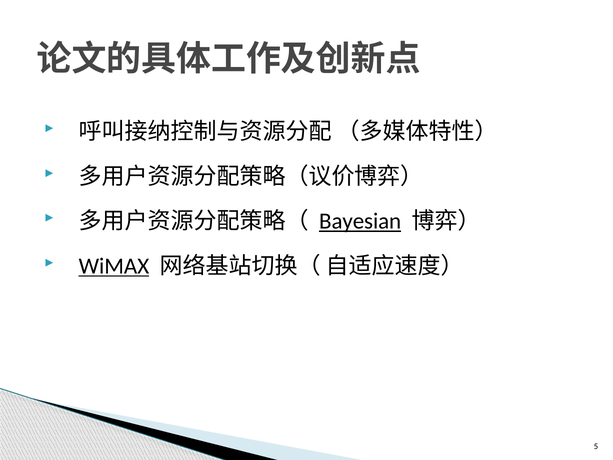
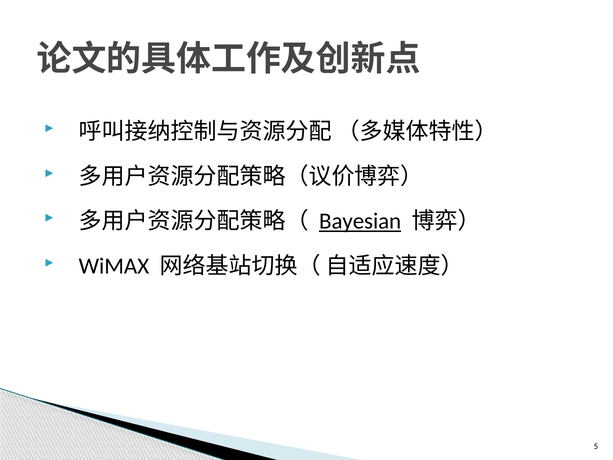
WiMAX underline: present -> none
